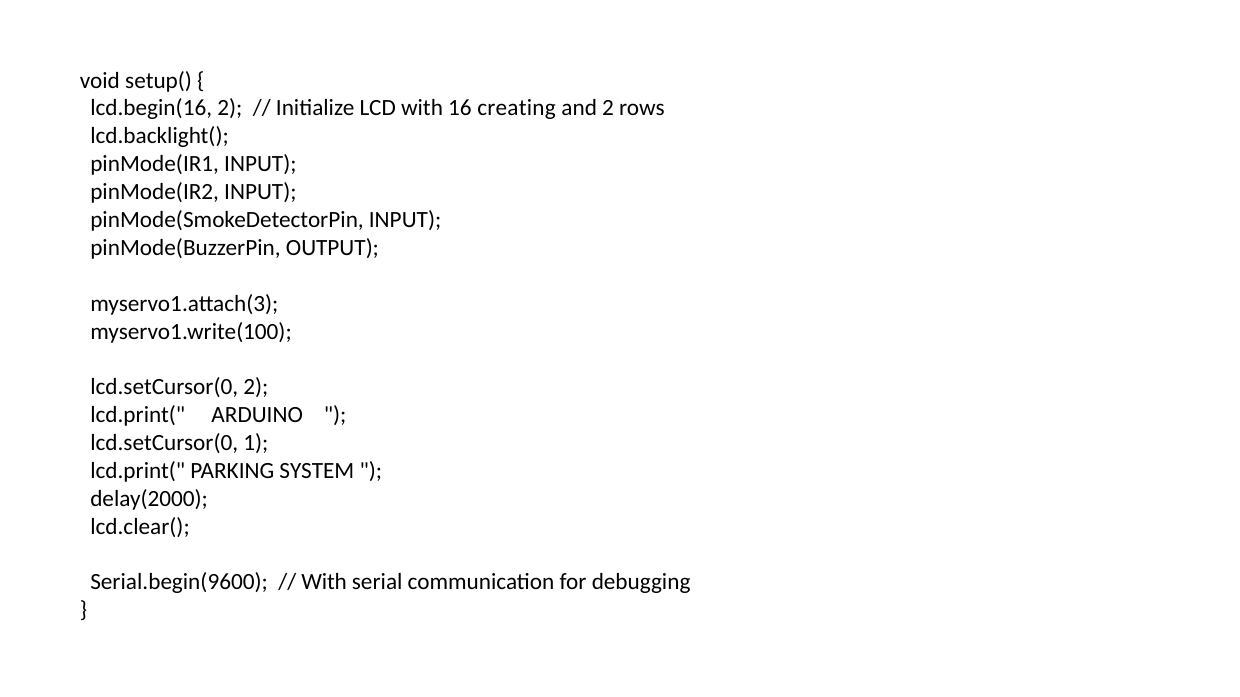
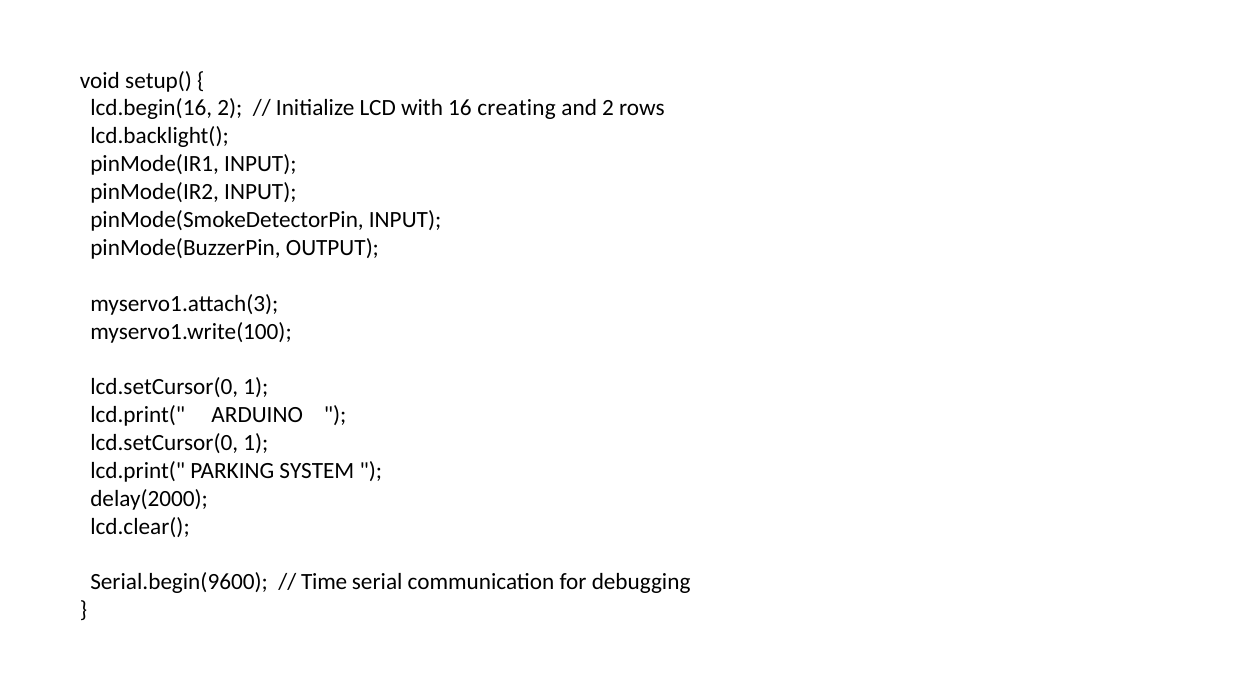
2 at (256, 387): 2 -> 1
With at (324, 583): With -> Time
